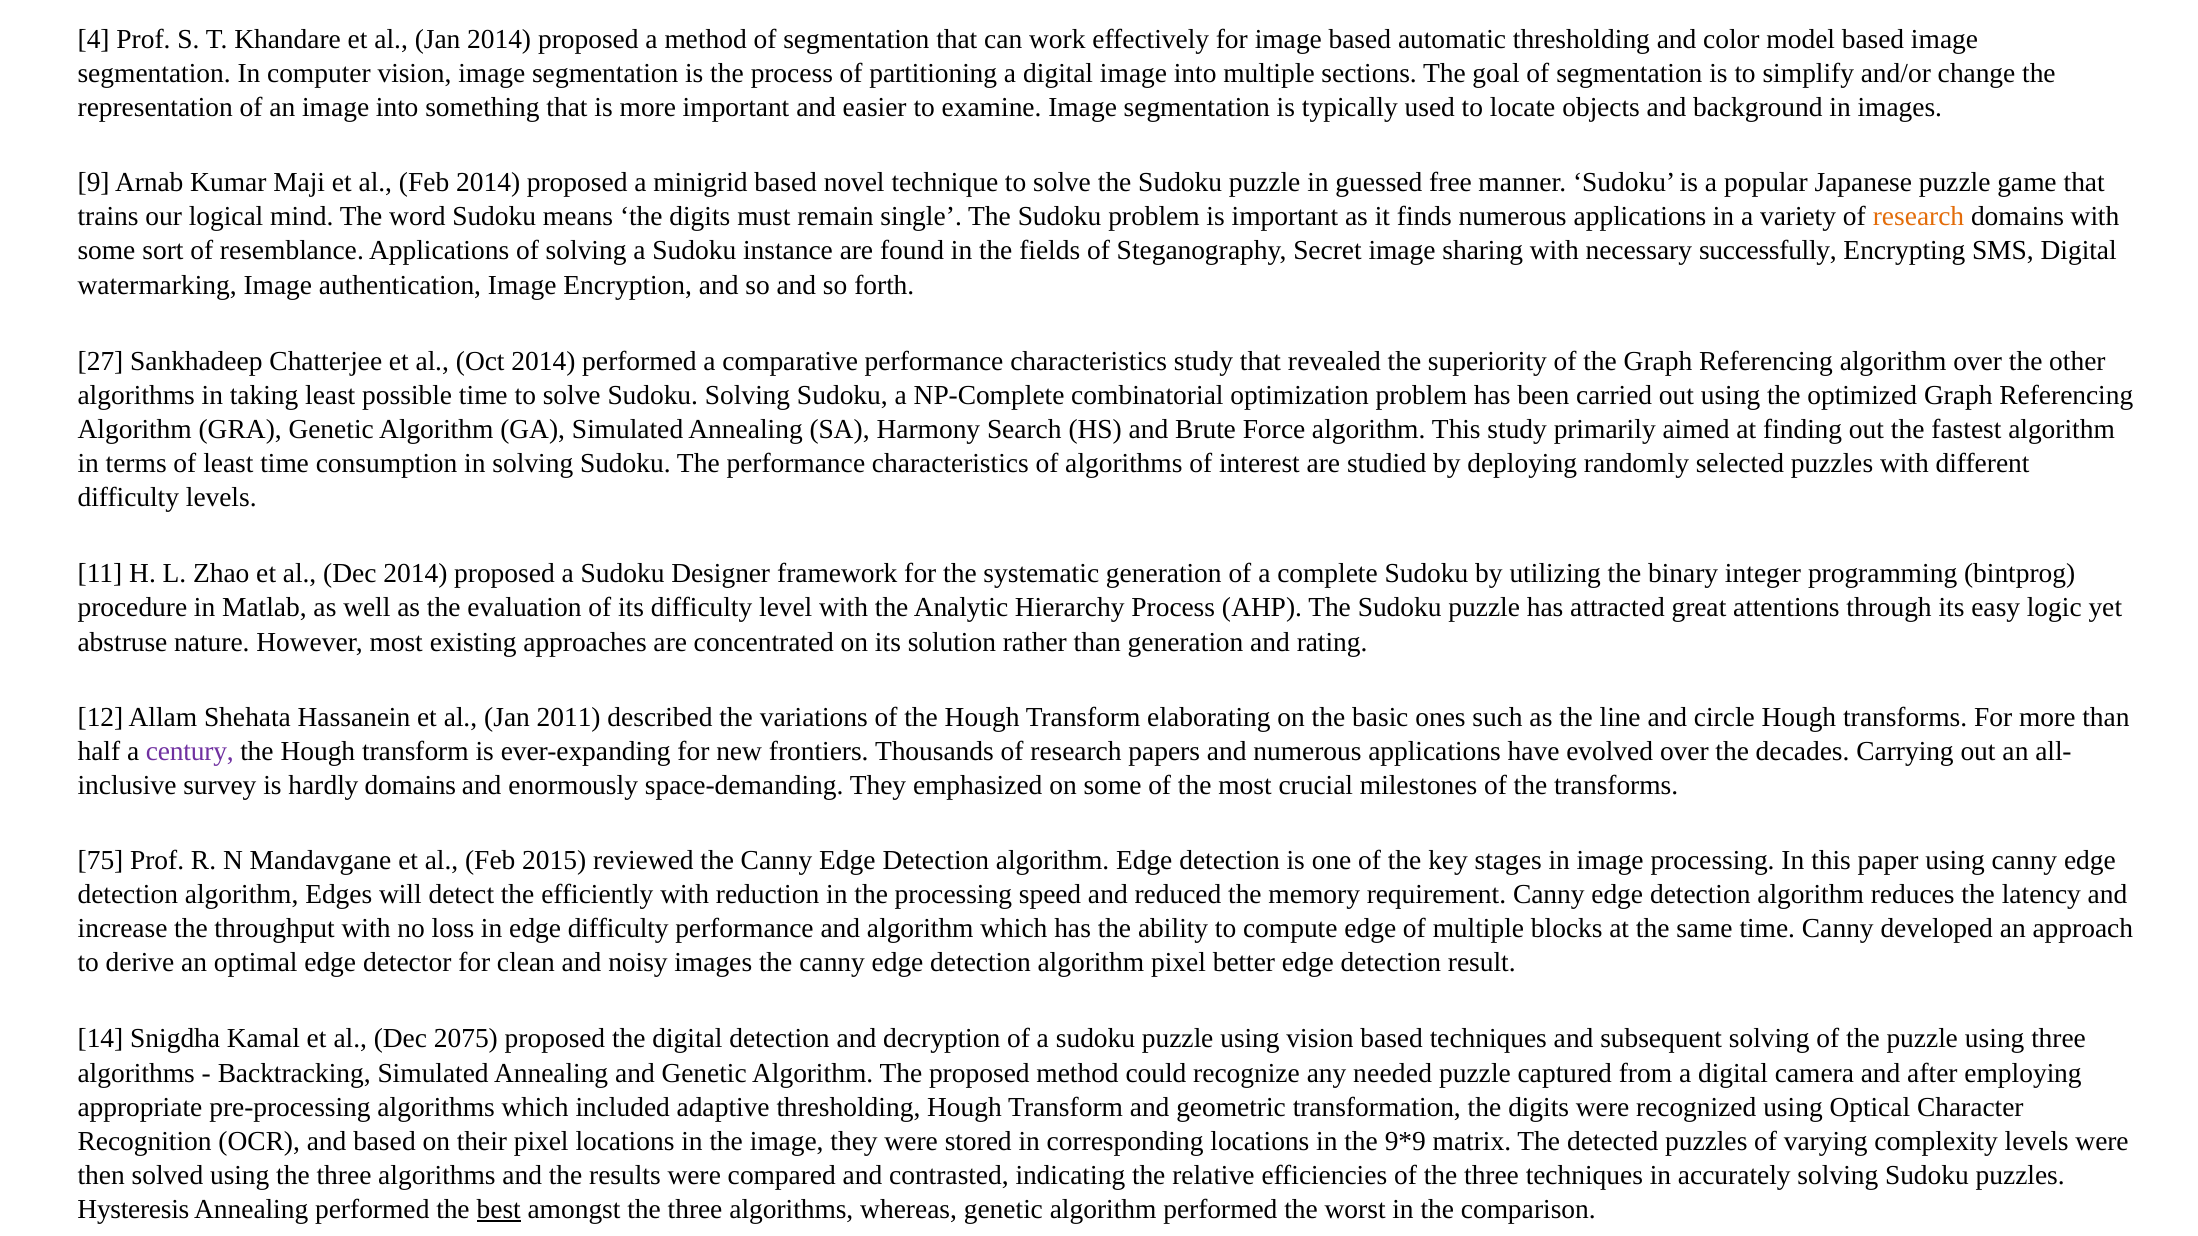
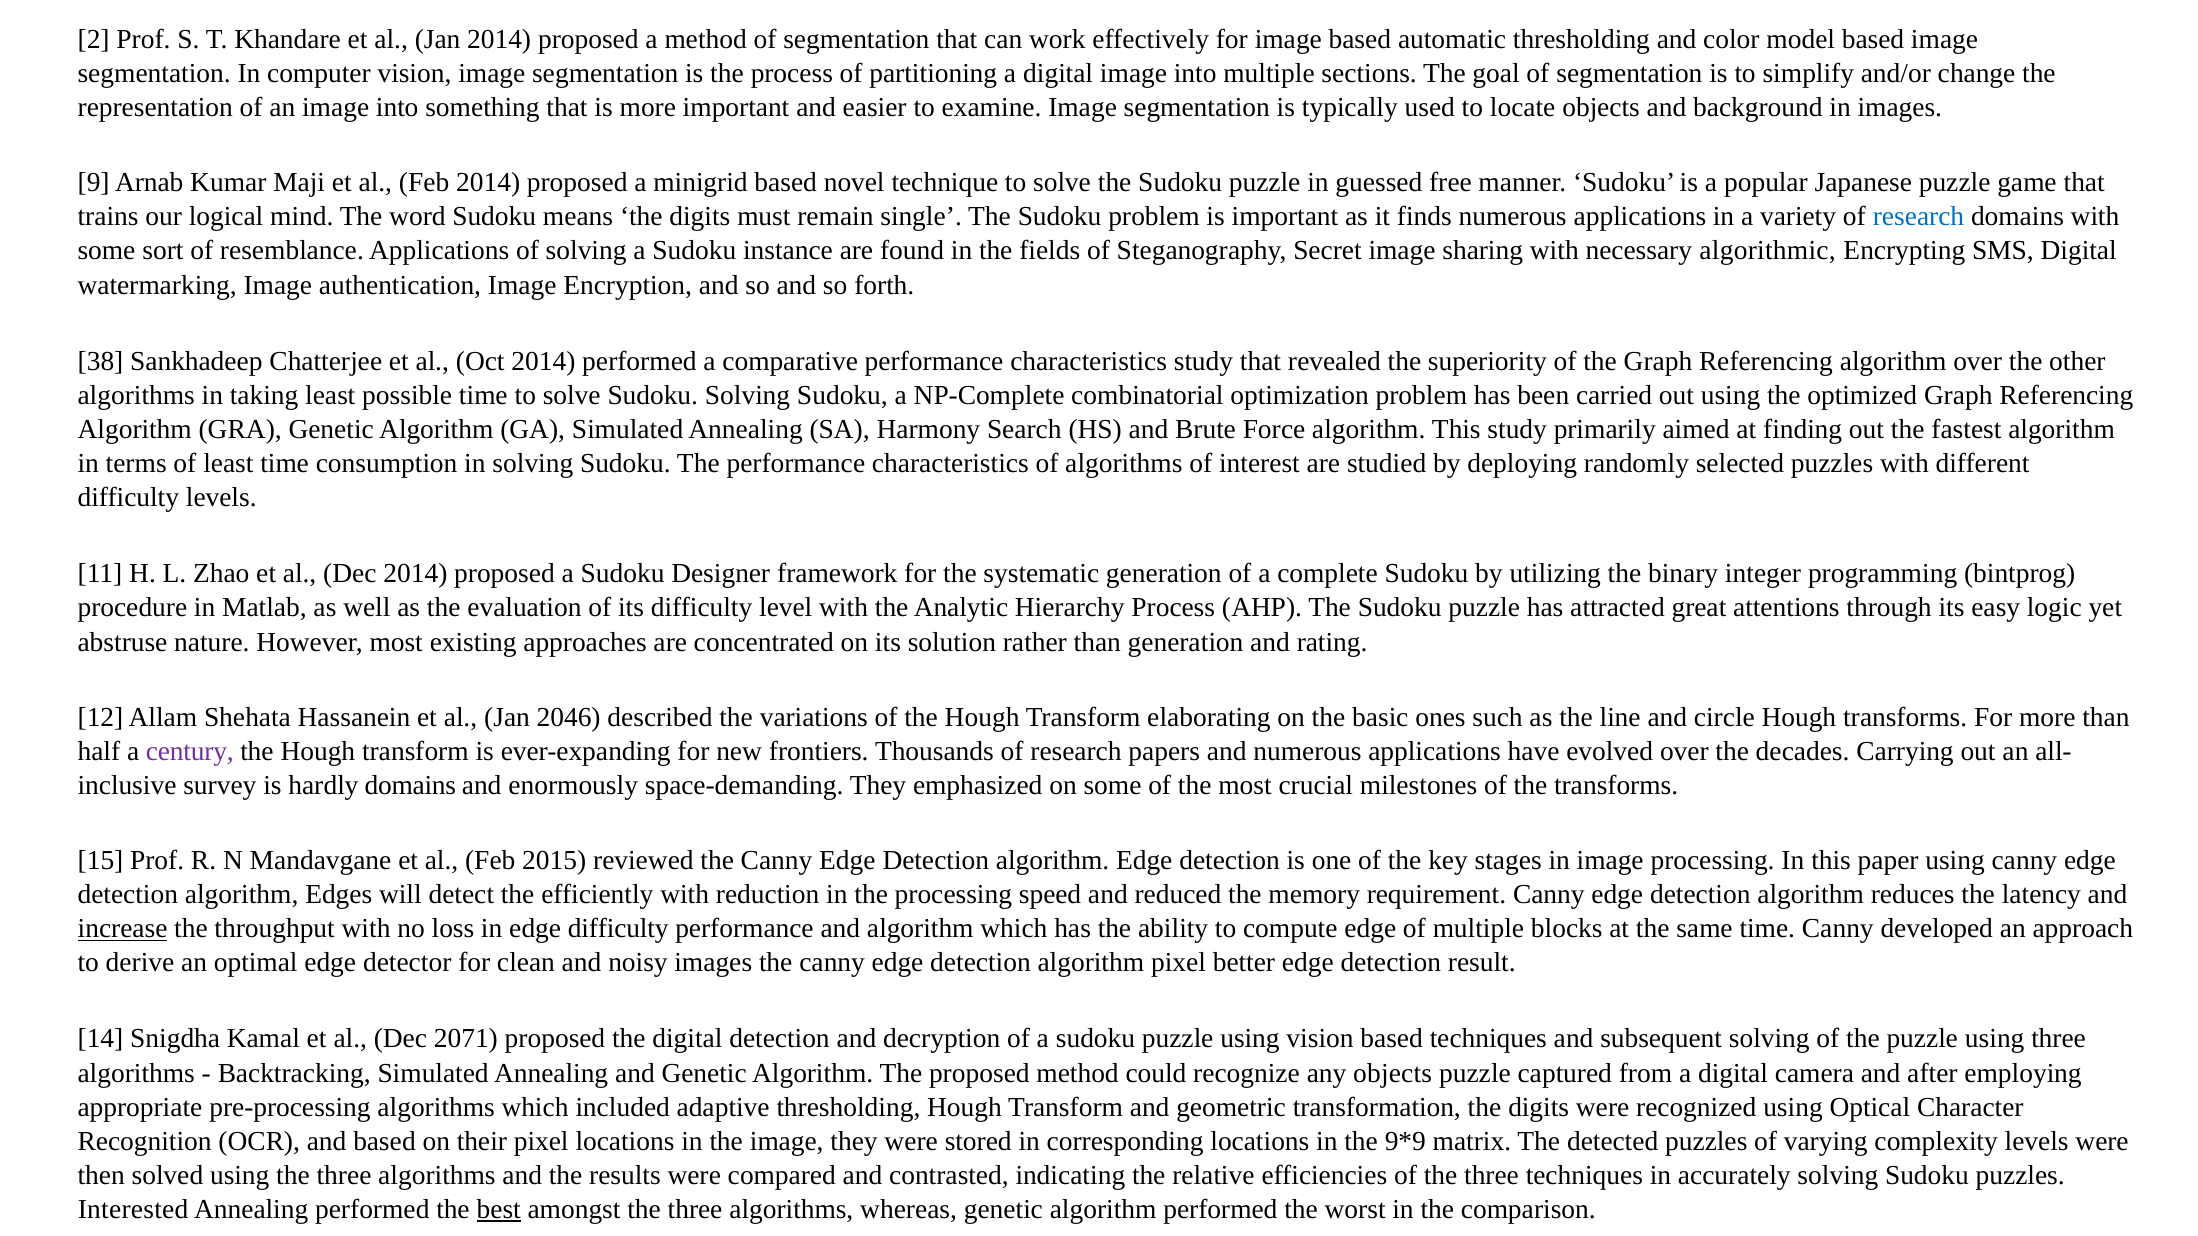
4: 4 -> 2
research at (1919, 217) colour: orange -> blue
successfully: successfully -> algorithmic
27: 27 -> 38
2011: 2011 -> 2046
75: 75 -> 15
increase underline: none -> present
2075: 2075 -> 2071
any needed: needed -> objects
Hysteresis: Hysteresis -> Interested
